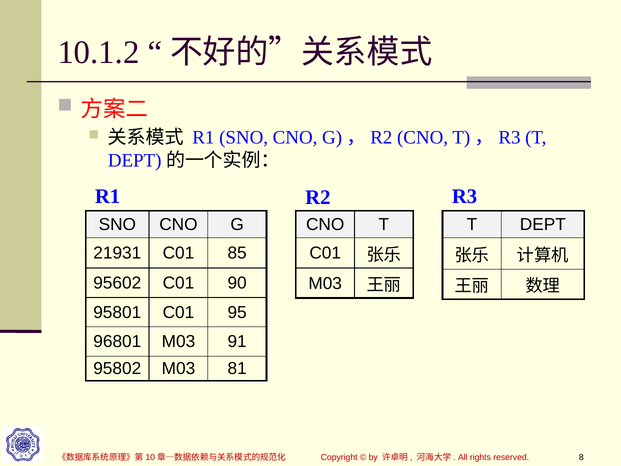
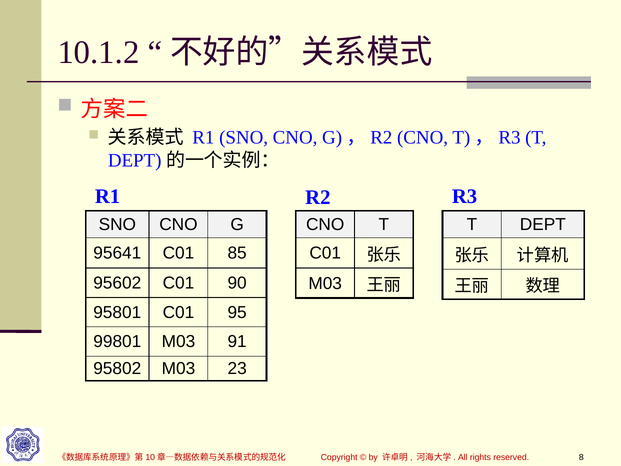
21931: 21931 -> 95641
96801: 96801 -> 99801
81: 81 -> 23
